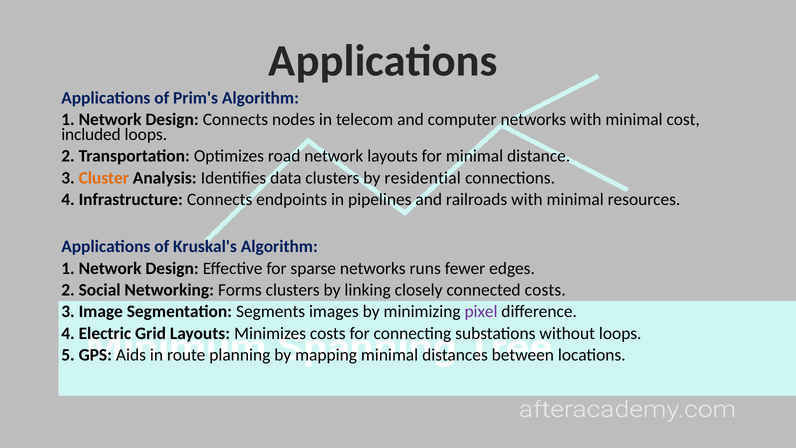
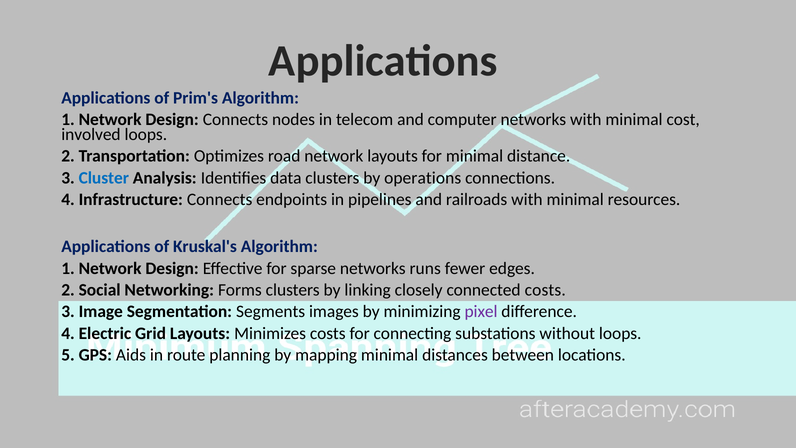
included: included -> involved
Cluster colour: orange -> blue
residential: residential -> operations
